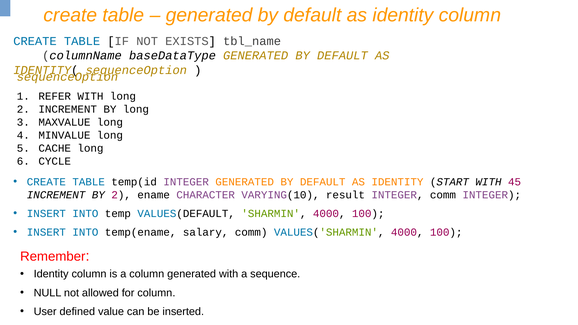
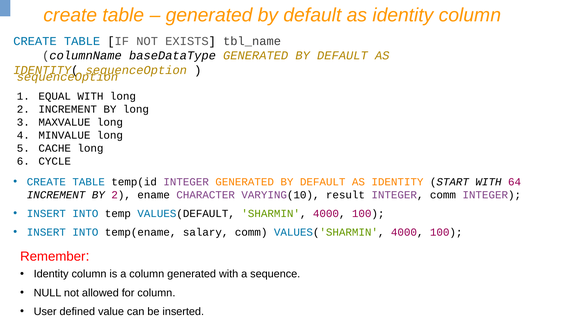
REFER: REFER -> EQUAL
45: 45 -> 64
